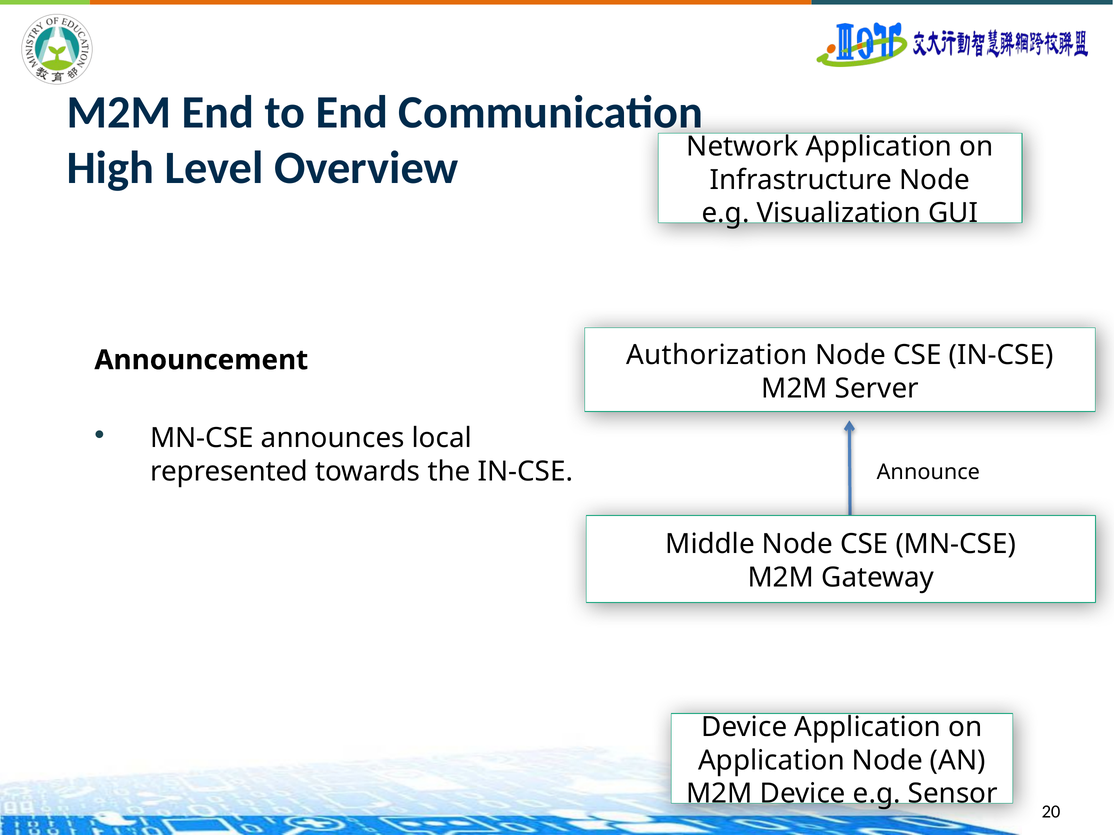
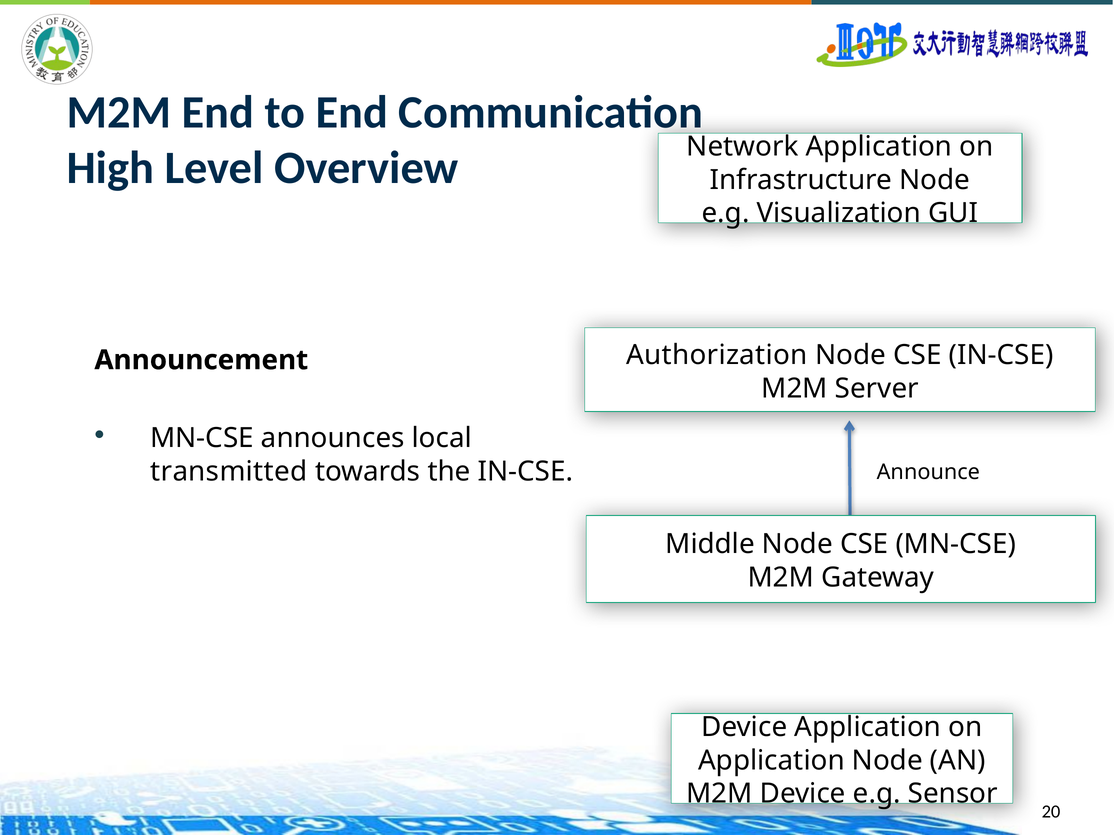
represented: represented -> transmitted
